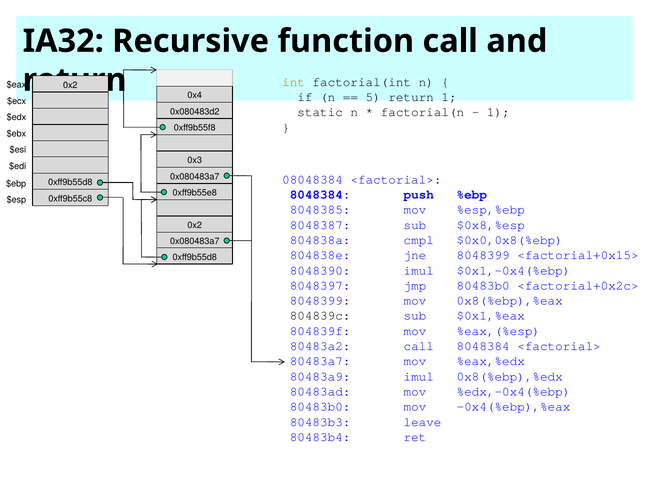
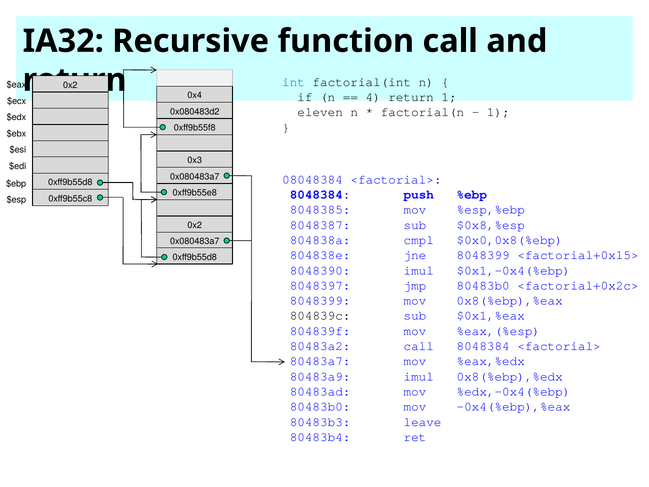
int colour: orange -> blue
5: 5 -> 4
static: static -> eleven
